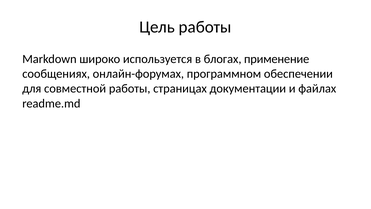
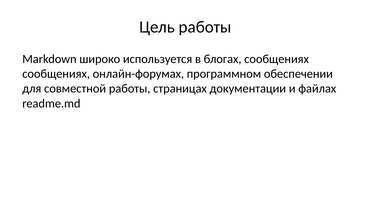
блогах применение: применение -> сообщениях
